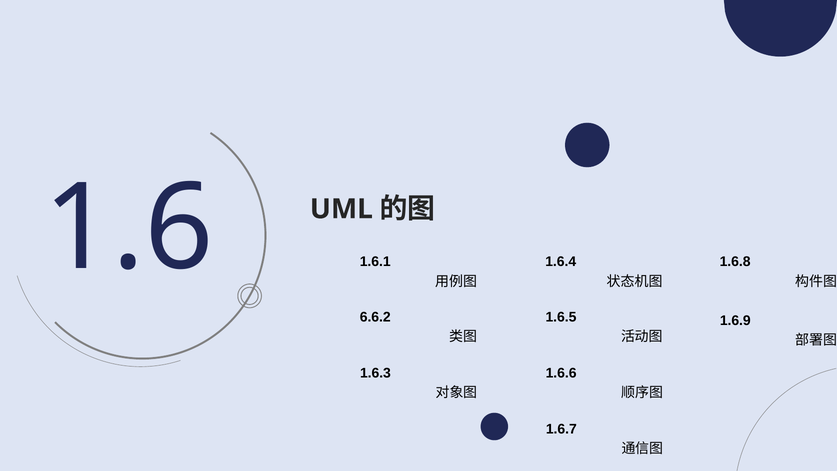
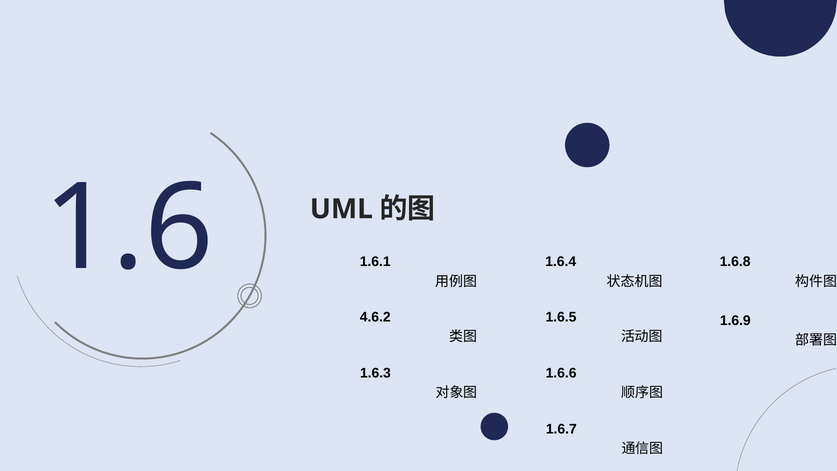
6.6.2: 6.6.2 -> 4.6.2
